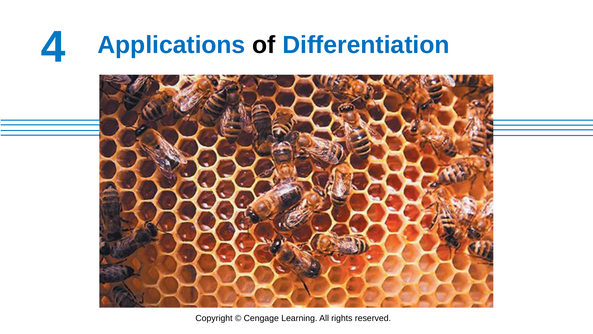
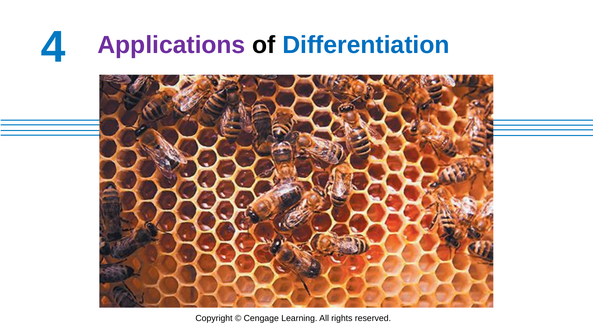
Applications colour: blue -> purple
